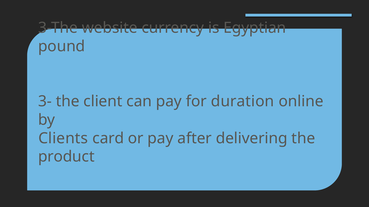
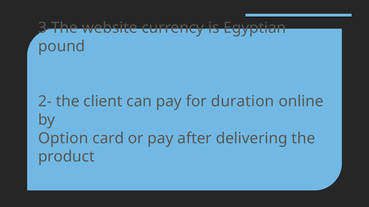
3-: 3- -> 2-
Clients: Clients -> Option
